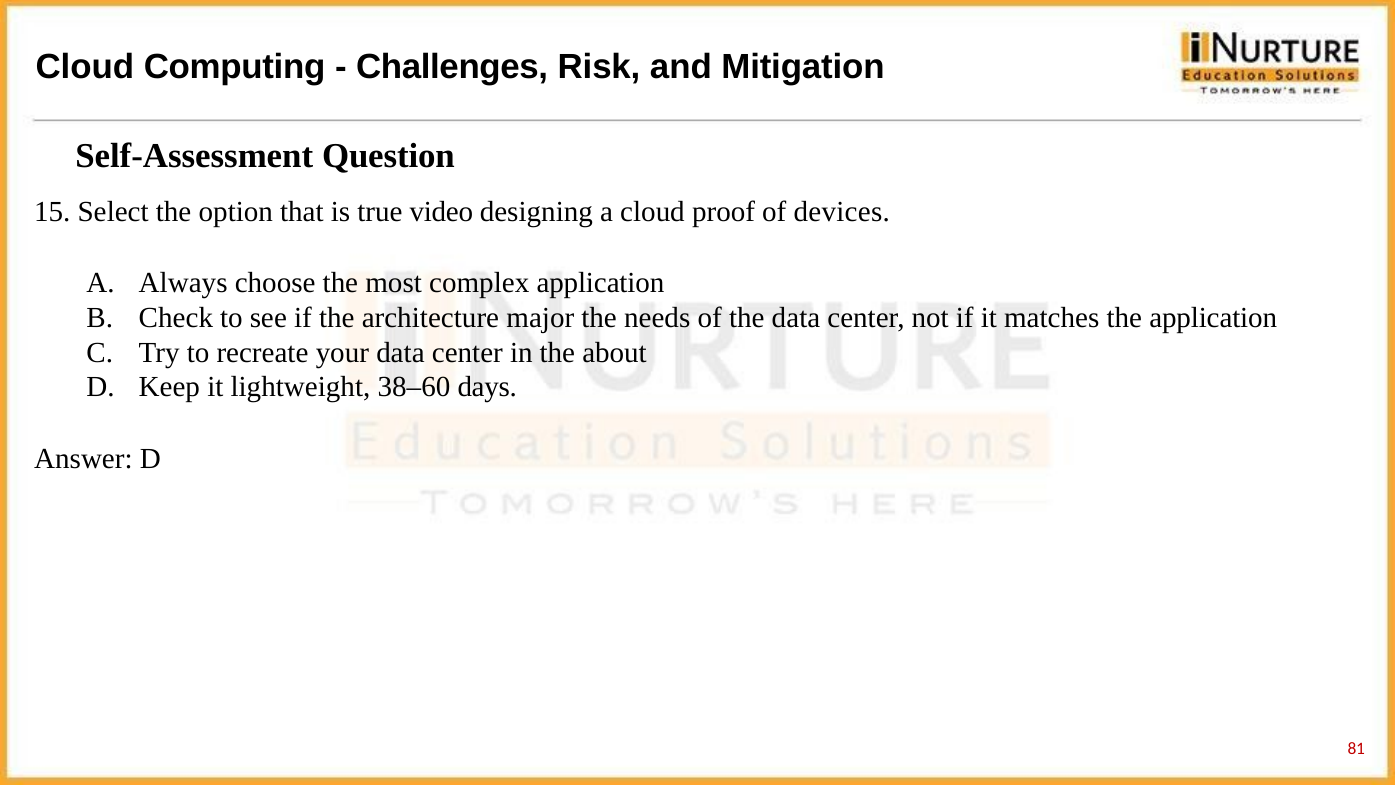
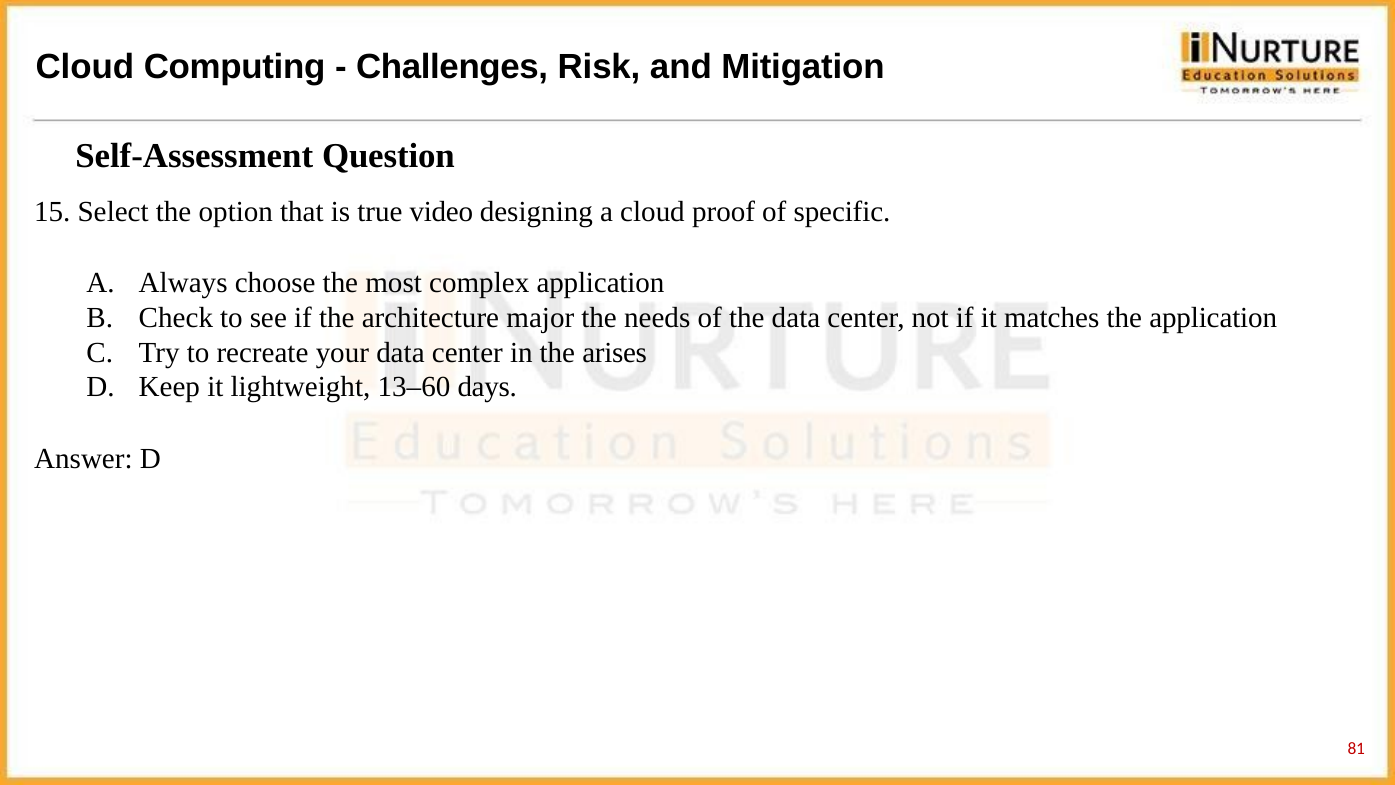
devices: devices -> specific
about: about -> arises
38–60: 38–60 -> 13–60
